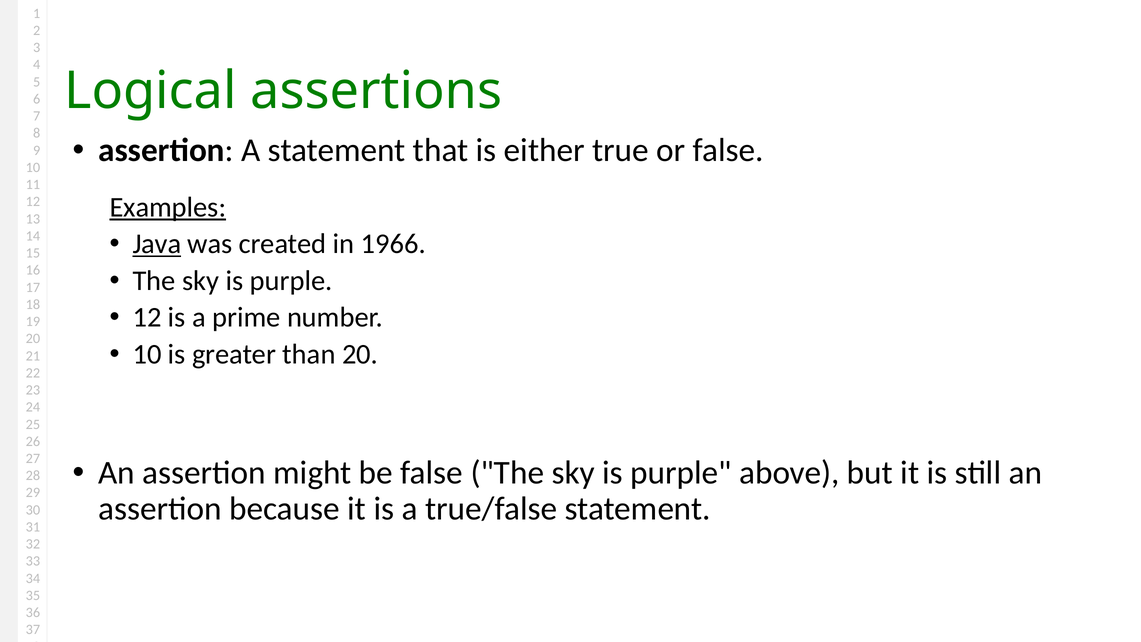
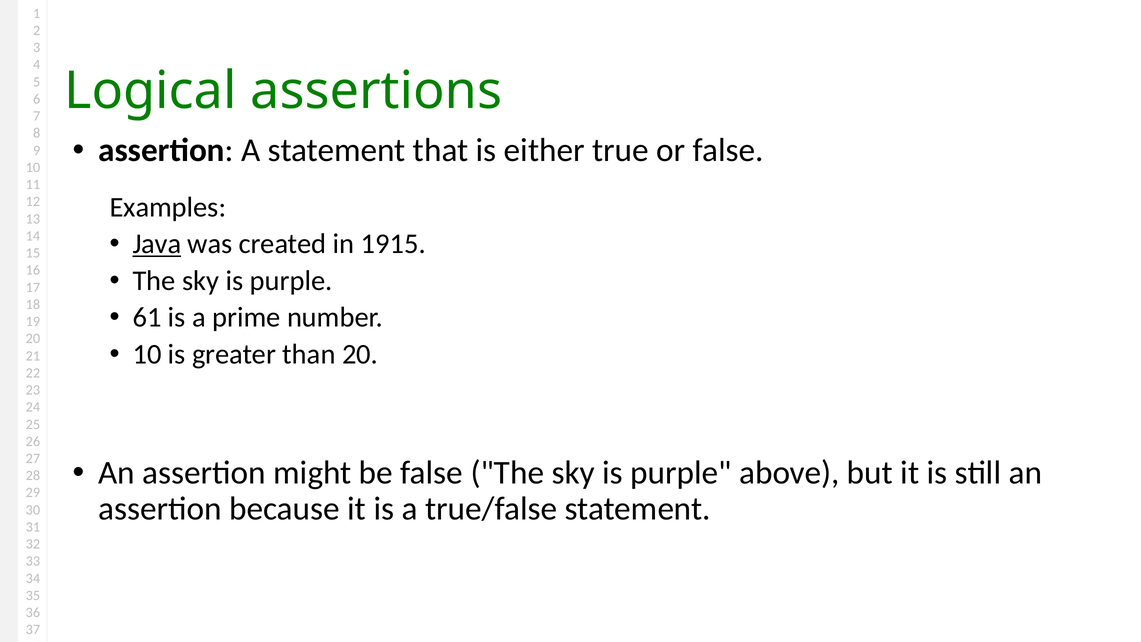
Examples underline: present -> none
1966: 1966 -> 1915
12 at (147, 317): 12 -> 61
